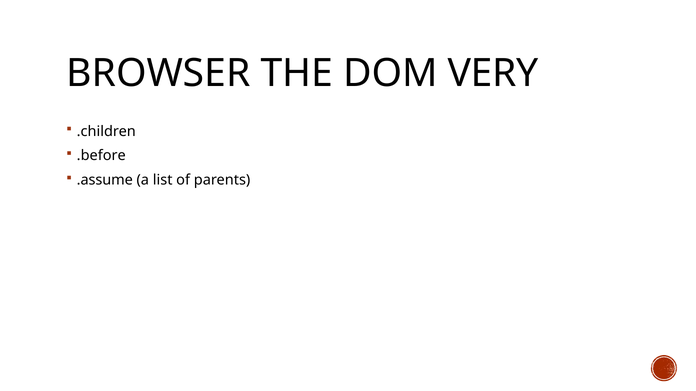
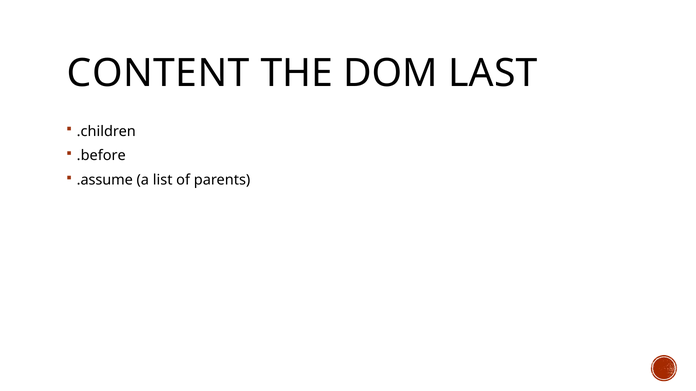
BROWSER: BROWSER -> CONTENT
VERY: VERY -> LAST
